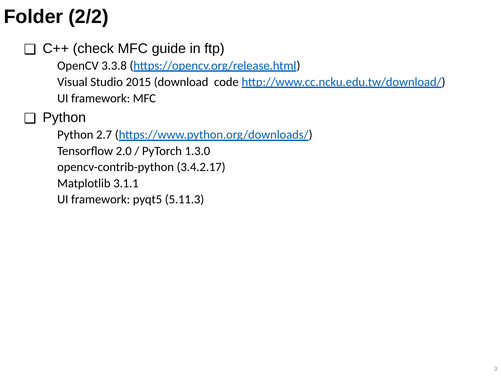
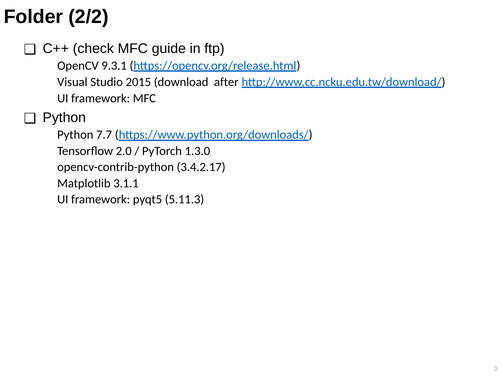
3.3.8: 3.3.8 -> 9.3.1
code: code -> after
2.7: 2.7 -> 7.7
